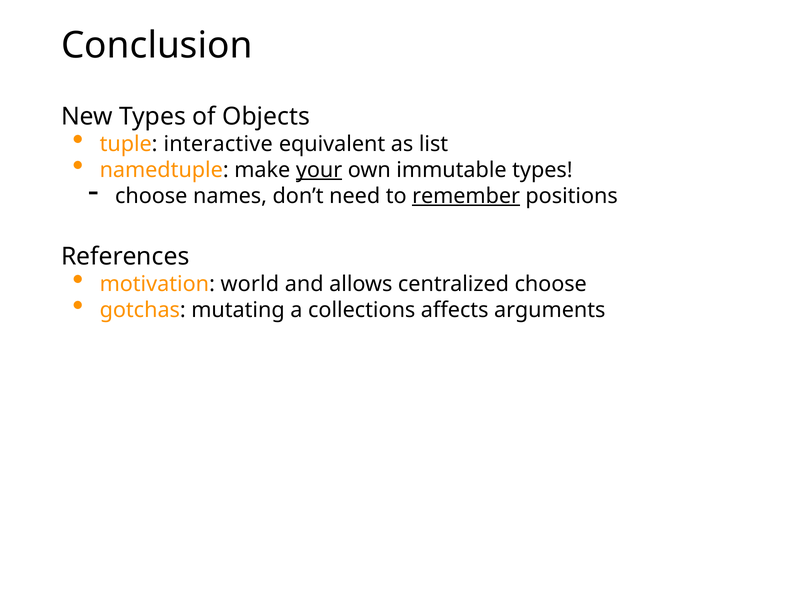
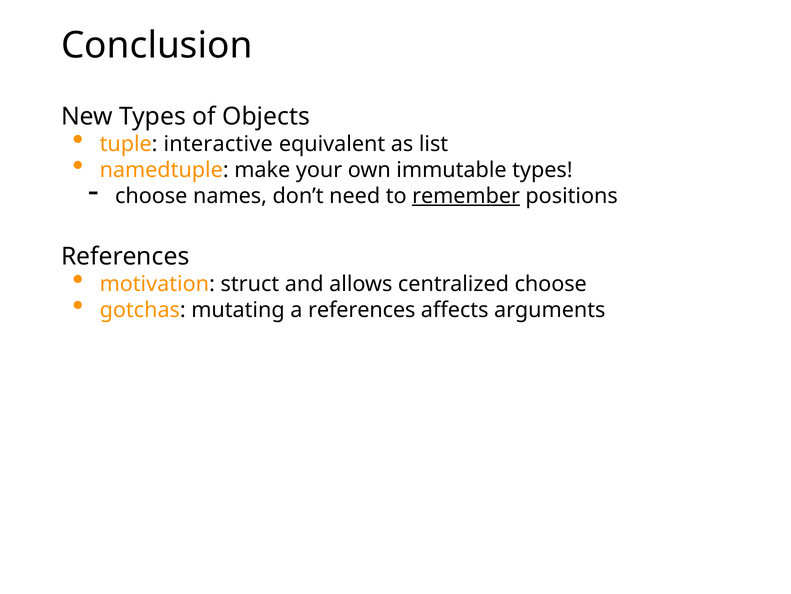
your underline: present -> none
world: world -> struct
a collections: collections -> references
